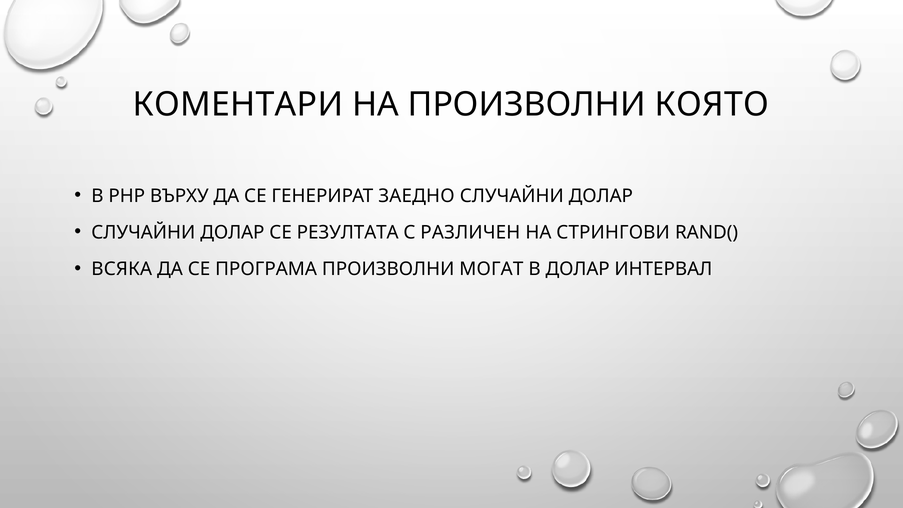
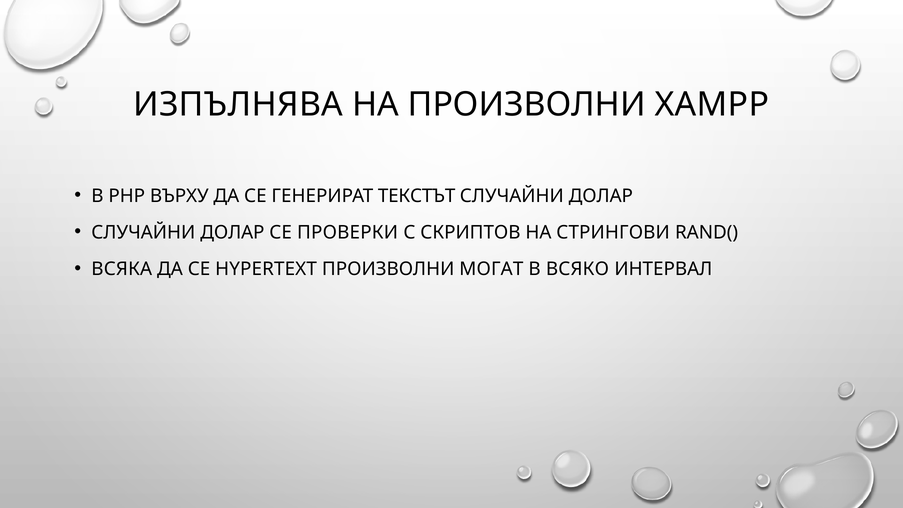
КОМЕНТАРИ: КОМЕНТАРИ -> ИЗПЪЛНЯВА
КОЯТО: КОЯТО -> XAMPP
ЗАЕДНО: ЗАЕДНО -> ТЕКСТЪТ
РЕЗУЛТАТА: РЕЗУЛТАТА -> ПРОВЕРКИ
РАЗЛИЧЕН: РАЗЛИЧЕН -> СКРИПТОВ
ПРОГРАМА: ПРОГРАМА -> HYPERTEXT
В ДОЛАР: ДОЛАР -> ВСЯКО
